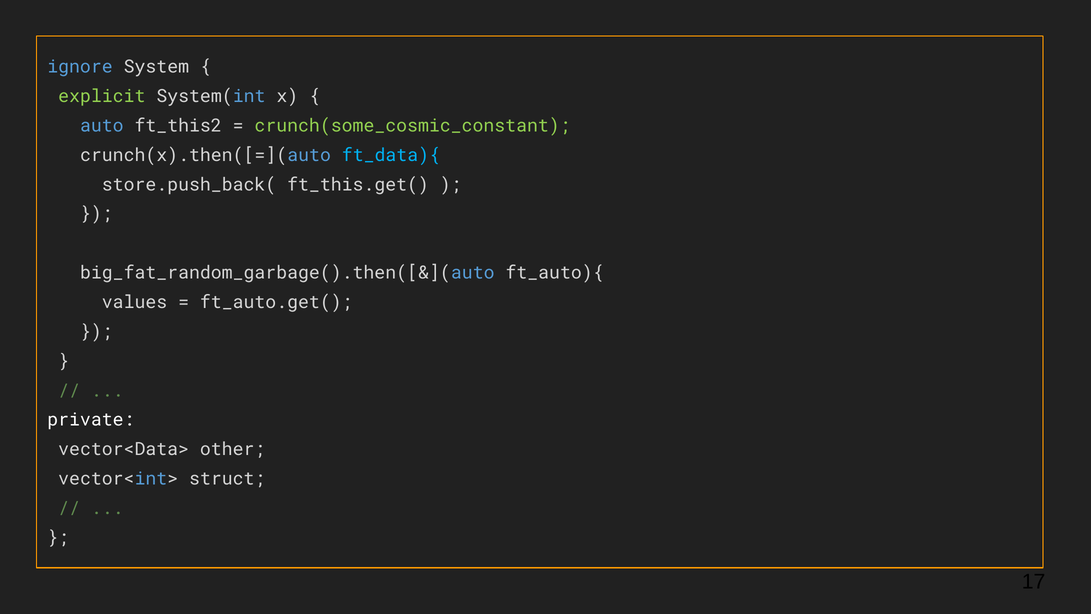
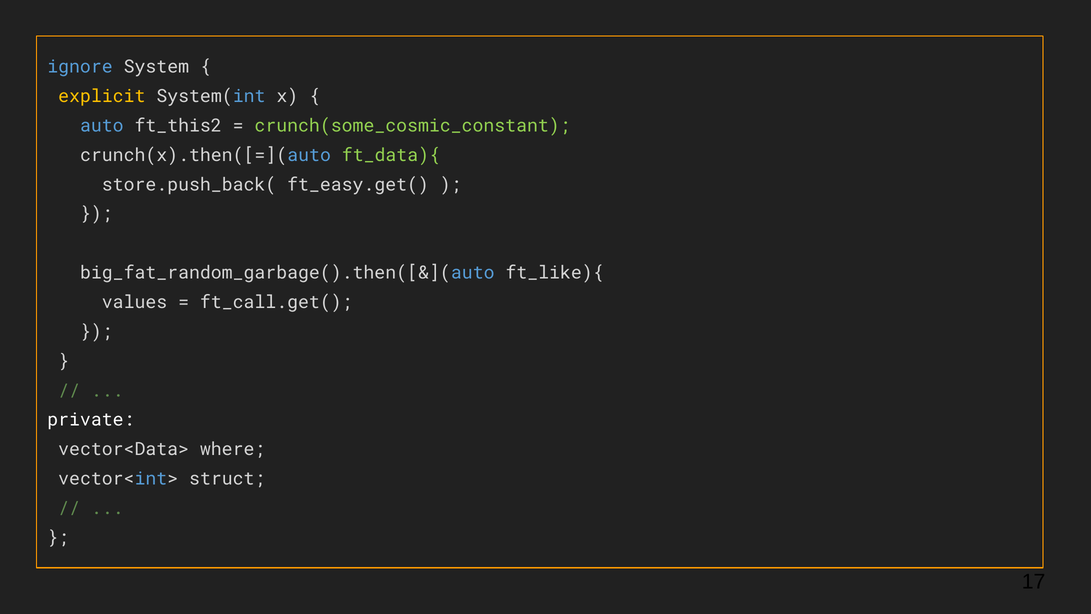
explicit colour: light green -> yellow
ft_data){ colour: light blue -> light green
ft_this.get(: ft_this.get( -> ft_easy.get(
ft_auto){: ft_auto){ -> ft_like){
ft_auto.get(: ft_auto.get( -> ft_call.get(
other: other -> where
